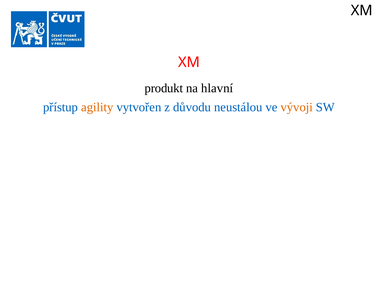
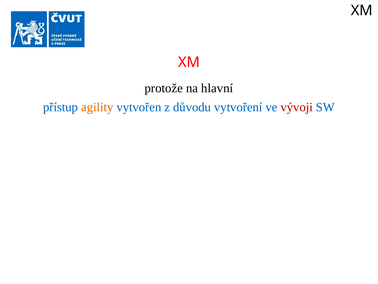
produkt: produkt -> protože
neustálou: neustálou -> vytvoření
vývoji colour: orange -> red
